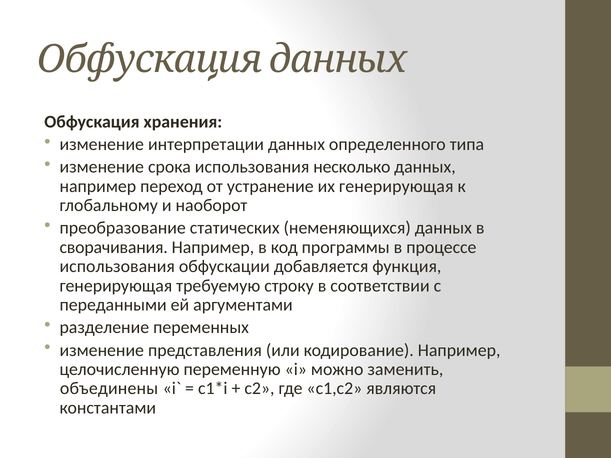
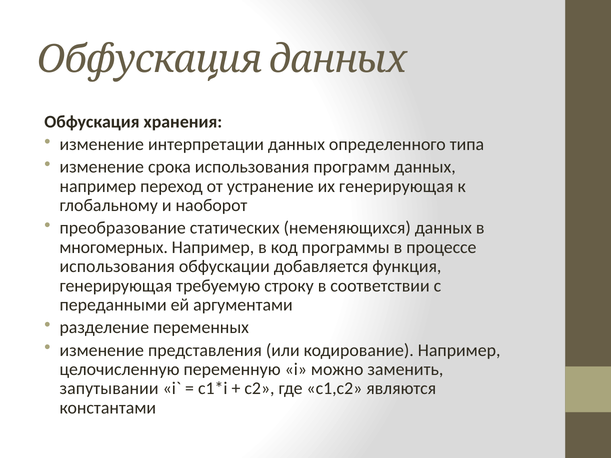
несколько: несколько -> программ
сворачивания: сворачивания -> многомерных
объединены: объединены -> запутывании
